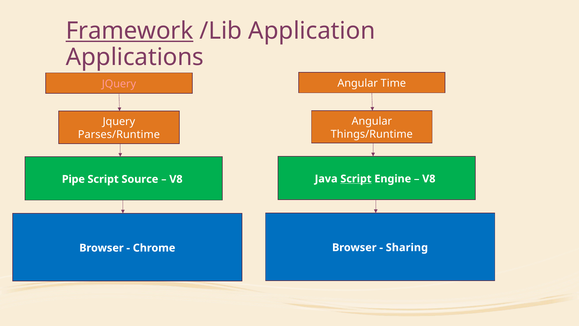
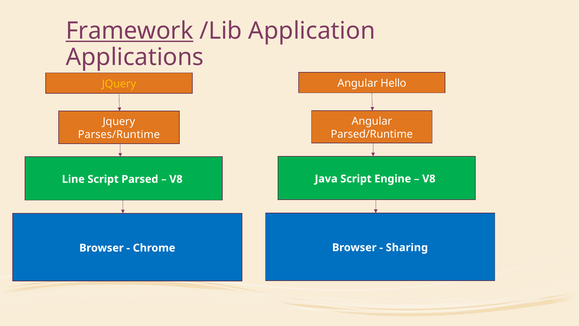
Time: Time -> Hello
JQuery at (119, 84) colour: pink -> yellow
Things/Runtime: Things/Runtime -> Parsed/Runtime
Script at (356, 179) underline: present -> none
Pipe: Pipe -> Line
Source: Source -> Parsed
